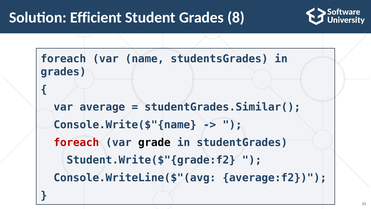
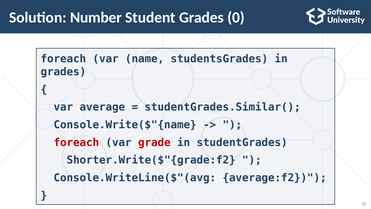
Efficient: Efficient -> Number
8: 8 -> 0
grade colour: black -> red
Student.Write($"{grade:f2: Student.Write($"{grade:f2 -> Shorter.Write($"{grade:f2
